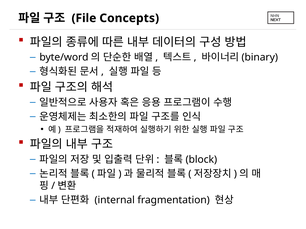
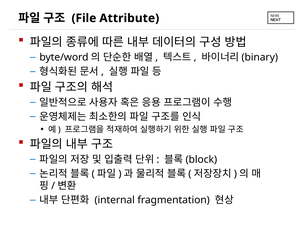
Concepts: Concepts -> Attribute
